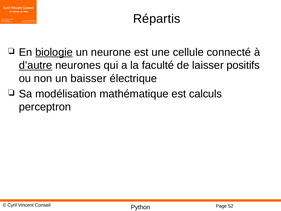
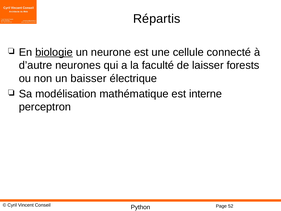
d’autre underline: present -> none
positifs: positifs -> forests
calculs: calculs -> interne
